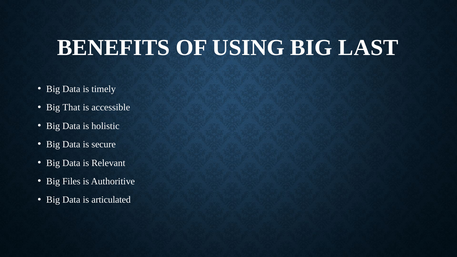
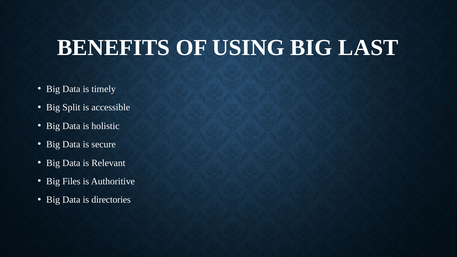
That: That -> Split
articulated: articulated -> directories
